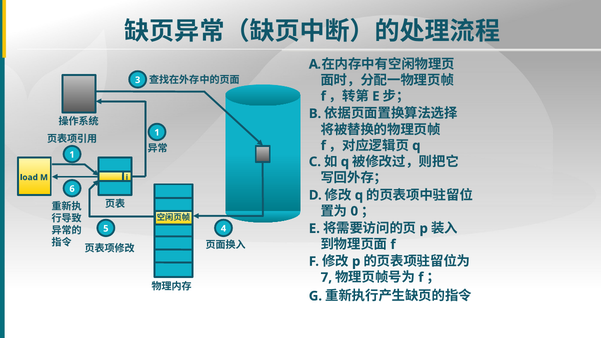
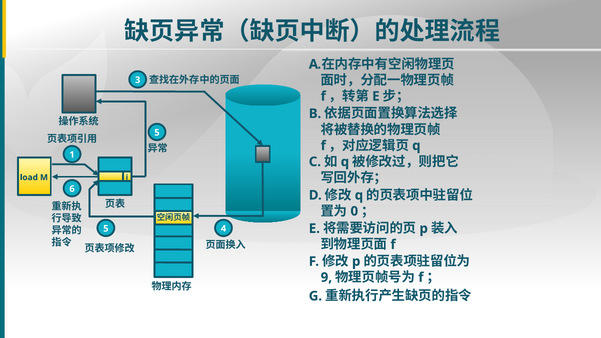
1 at (157, 133): 1 -> 5
7: 7 -> 9
